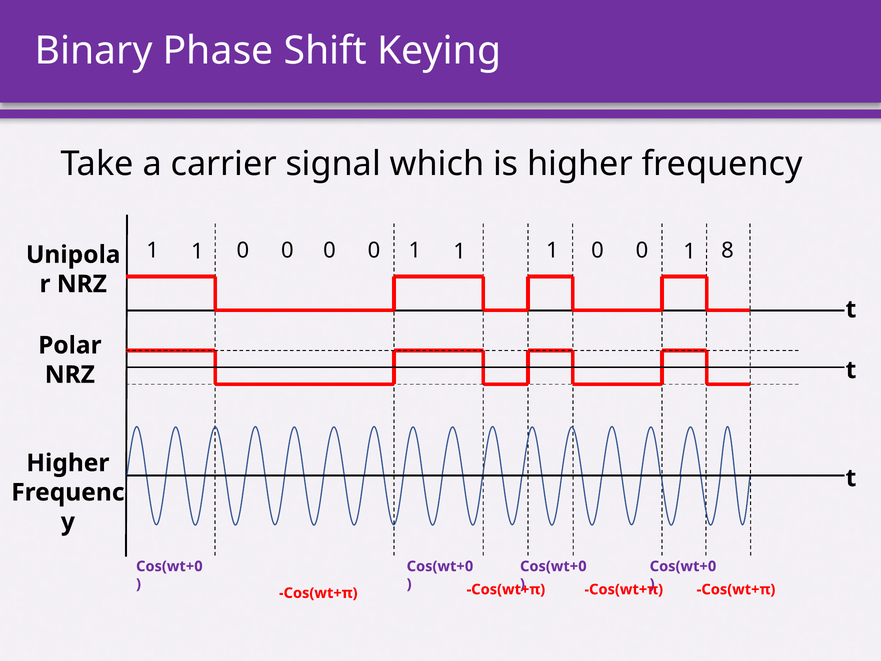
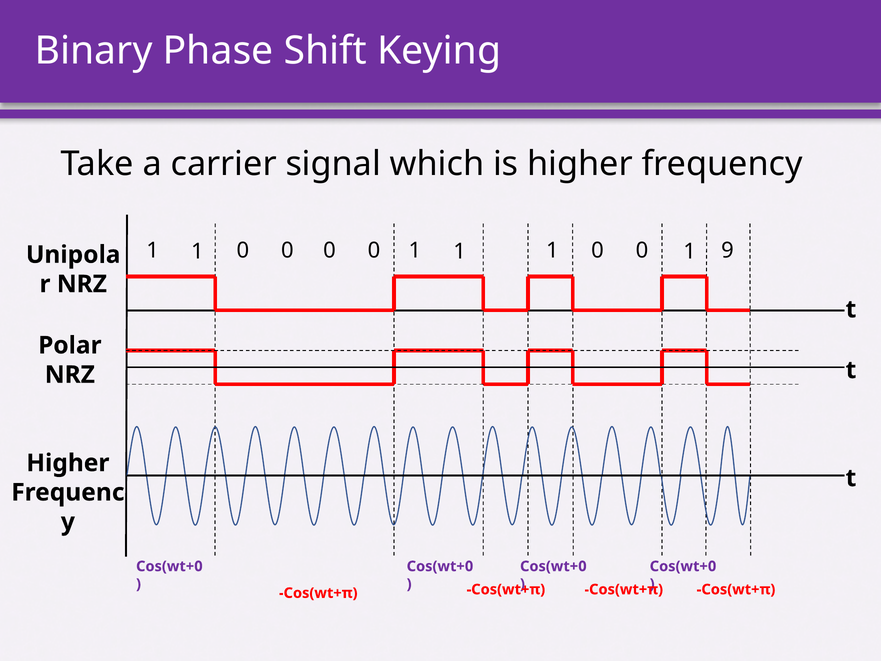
8: 8 -> 9
